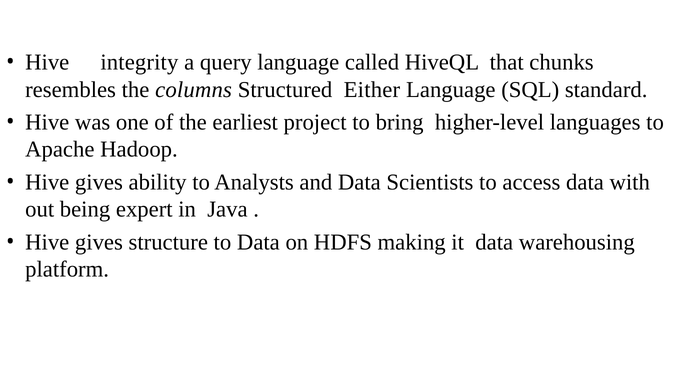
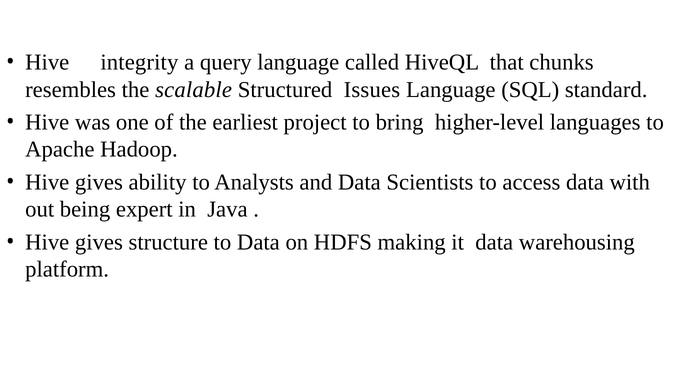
columns: columns -> scalable
Either: Either -> Issues
